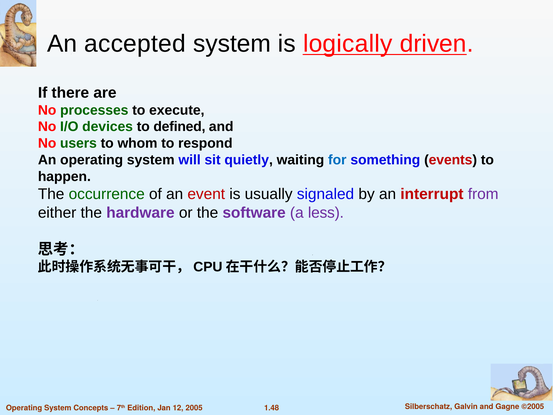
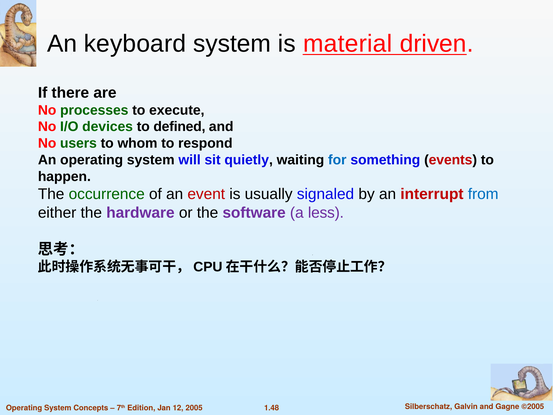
accepted: accepted -> keyboard
logically: logically -> material
from colour: purple -> blue
